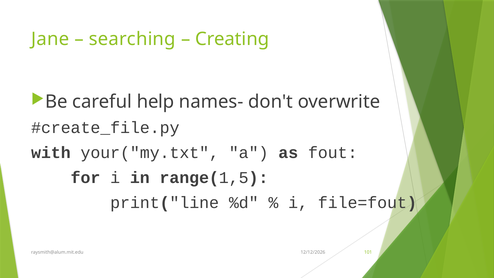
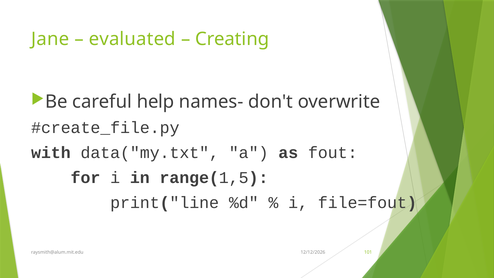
searching: searching -> evaluated
your("my.txt: your("my.txt -> data("my.txt
